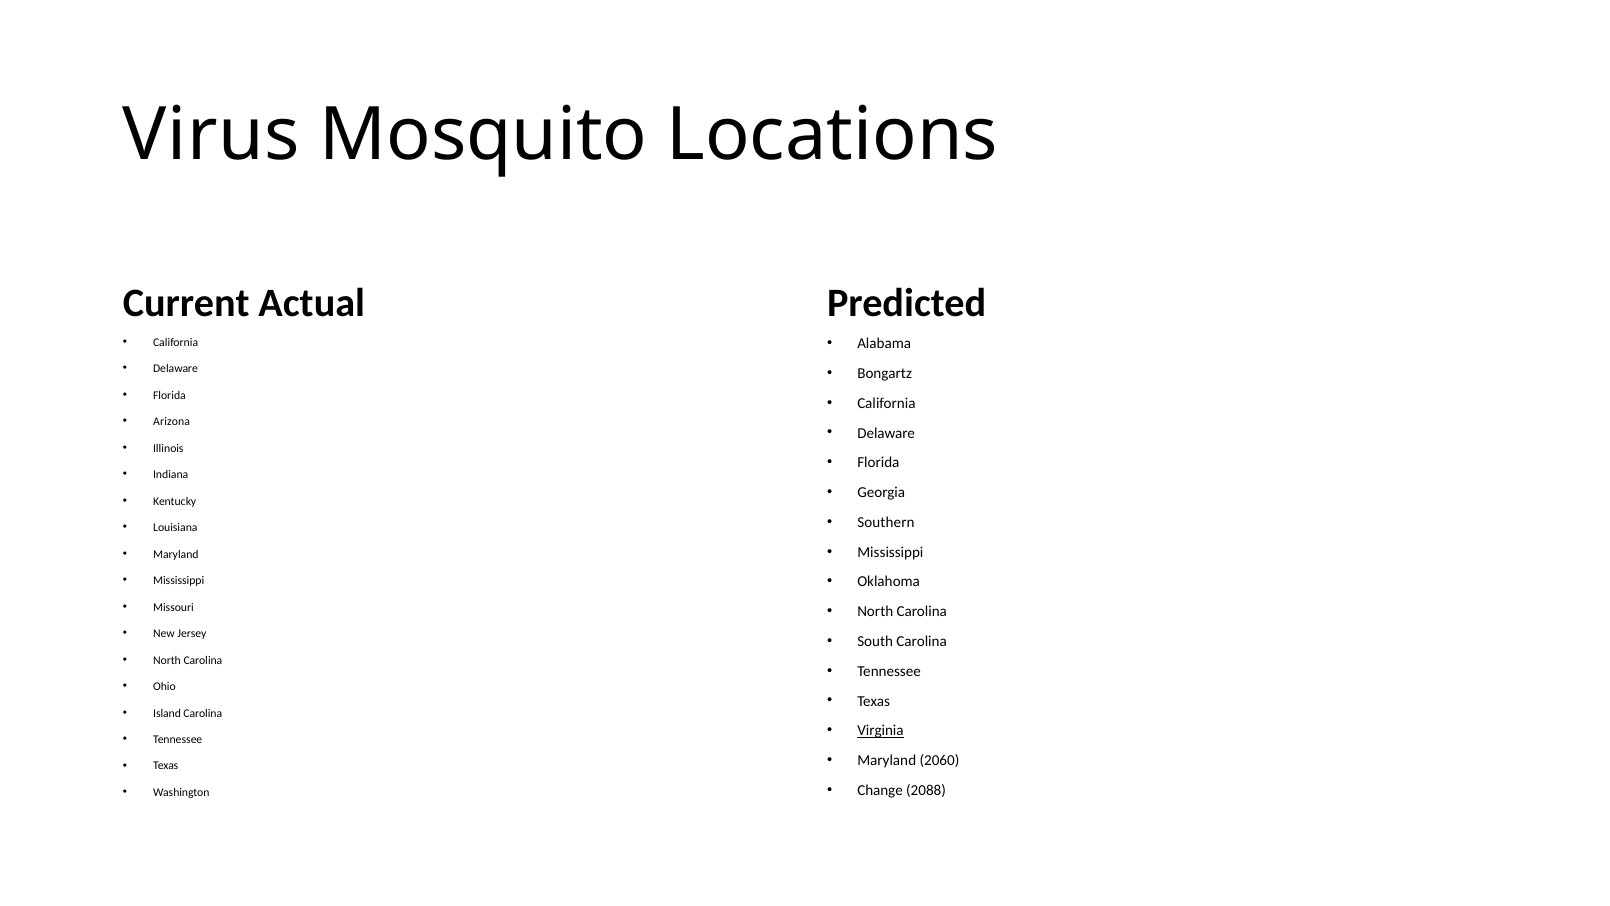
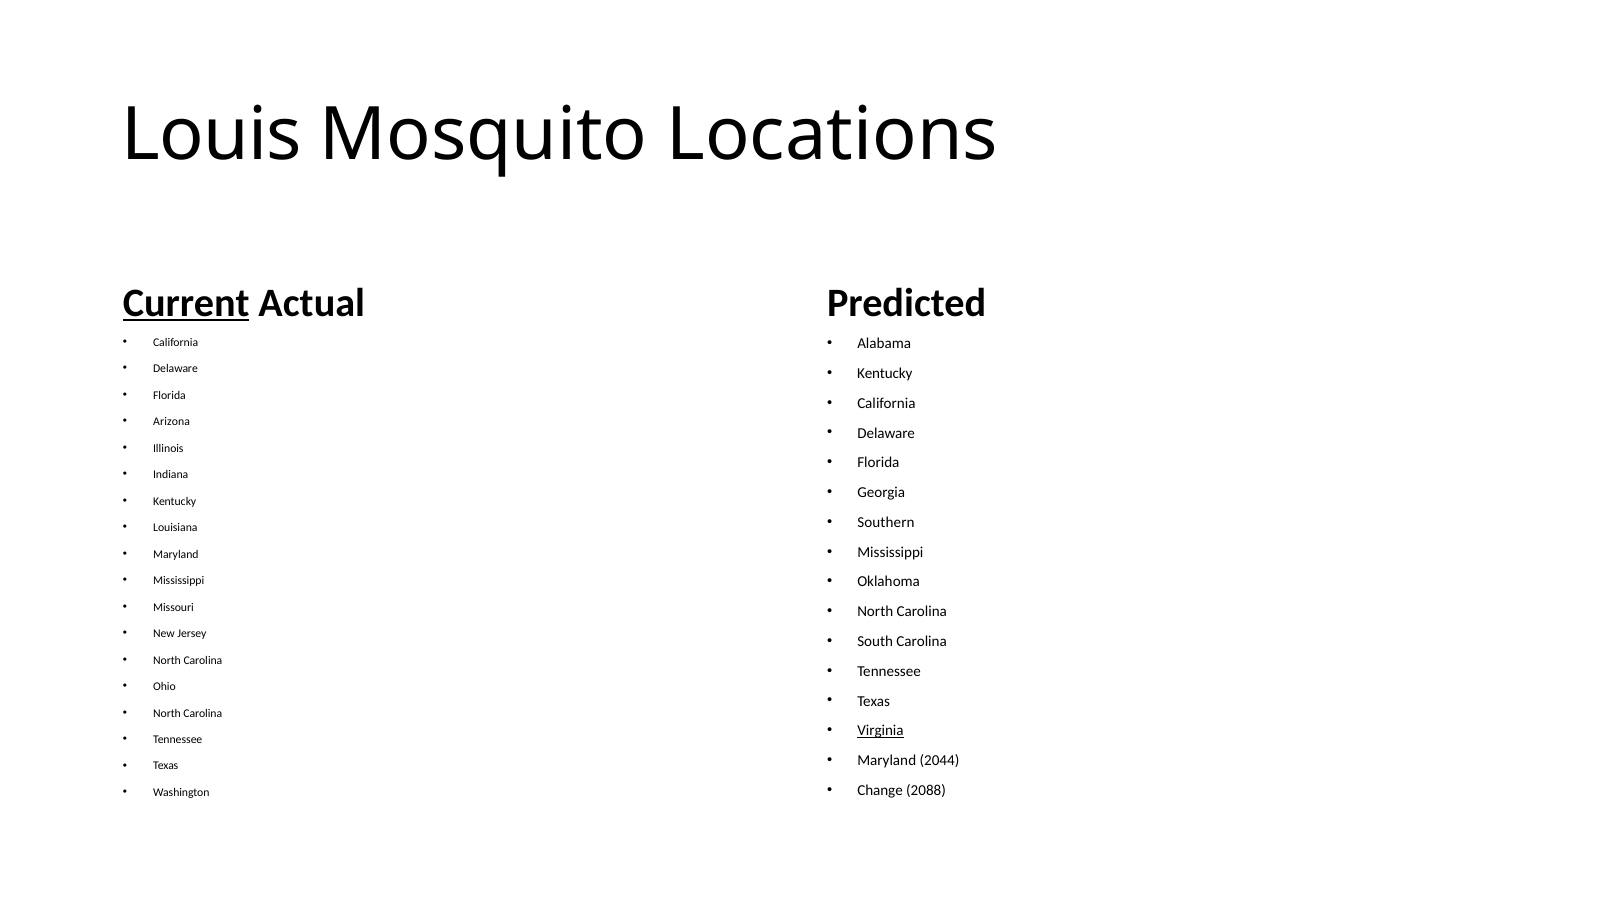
Virus: Virus -> Louis
Current underline: none -> present
Bongartz at (885, 373): Bongartz -> Kentucky
Island at (167, 713): Island -> North
2060: 2060 -> 2044
